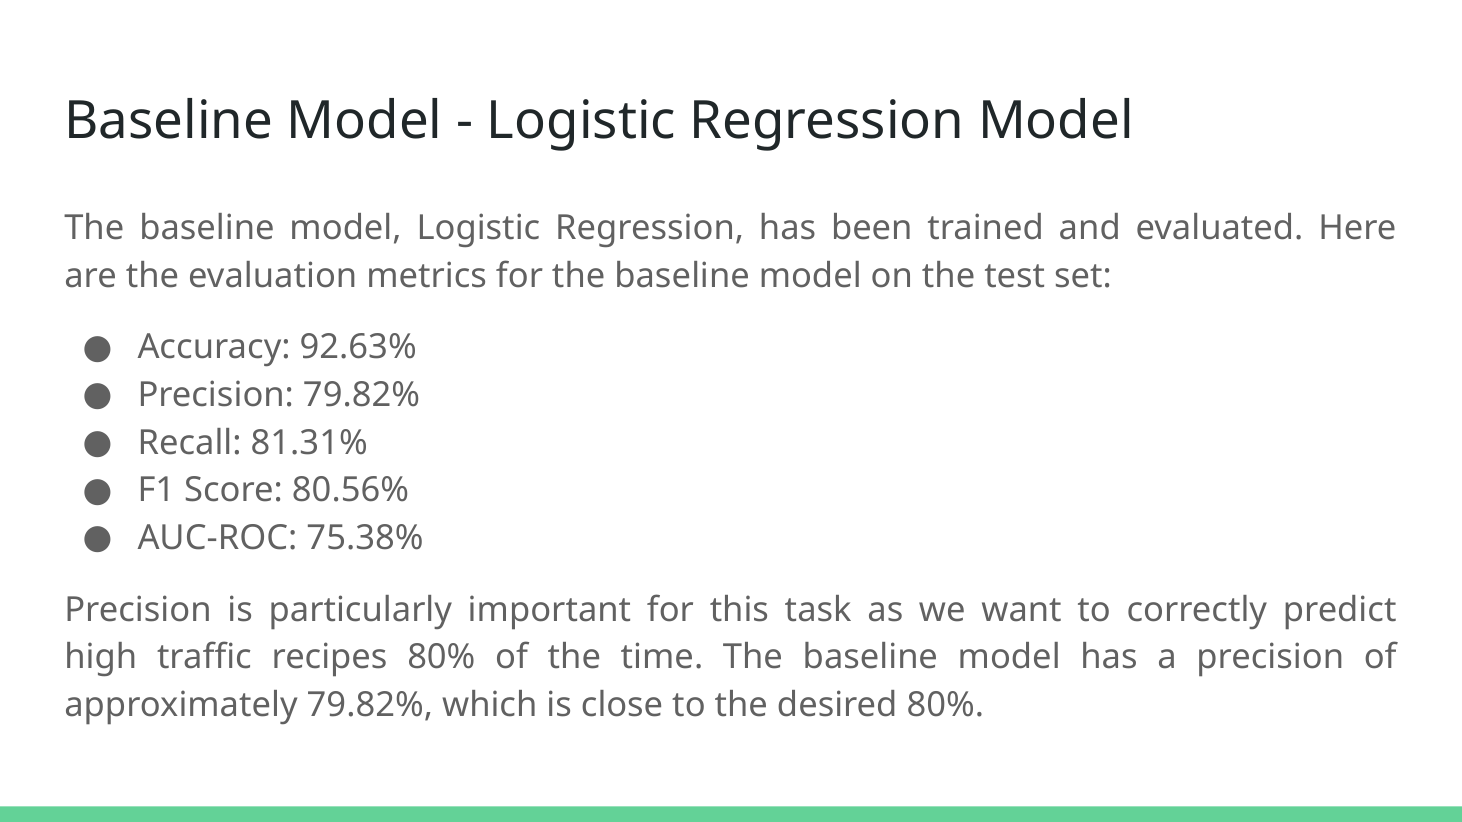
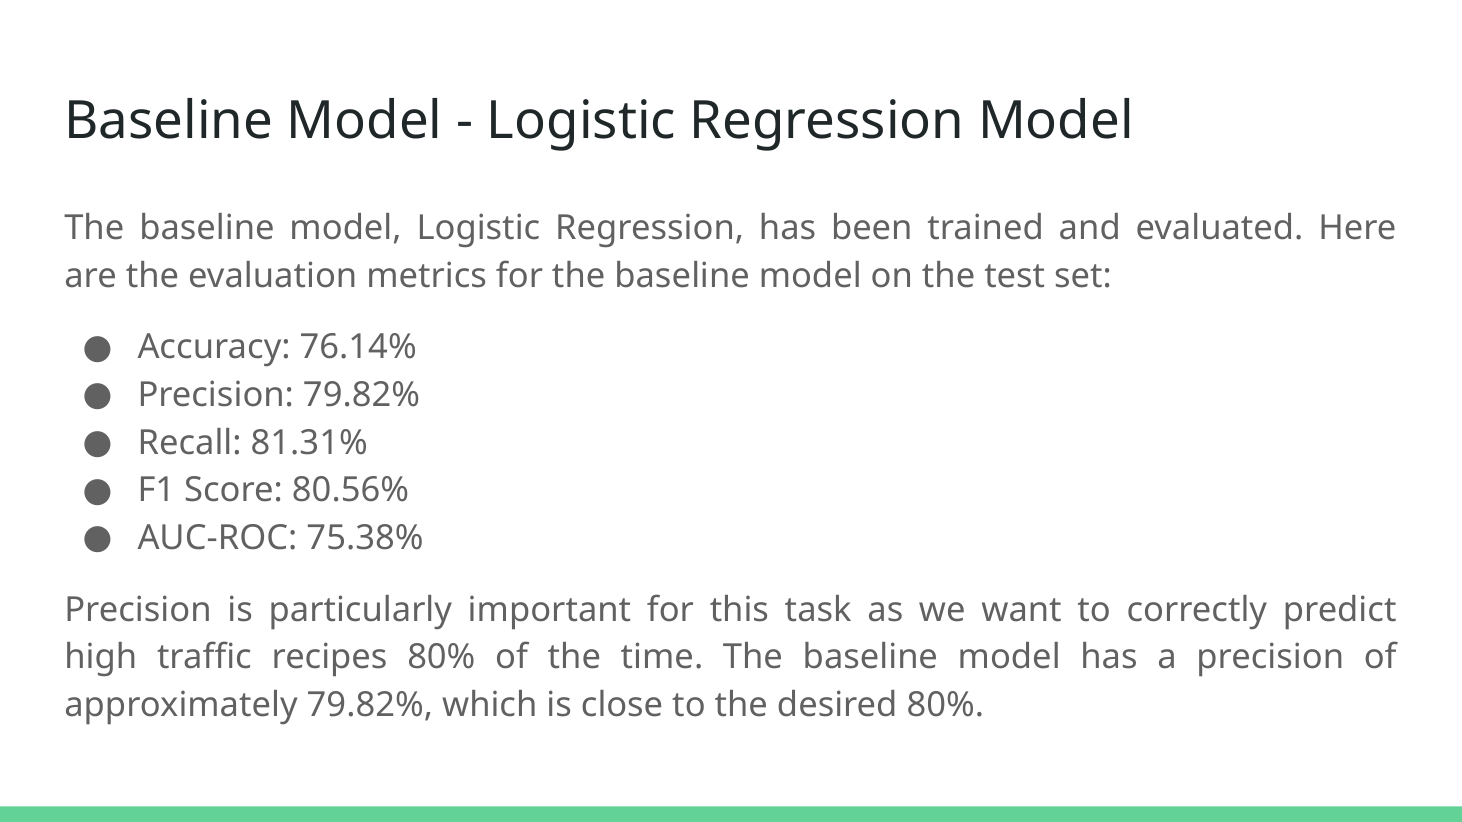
92.63%: 92.63% -> 76.14%
